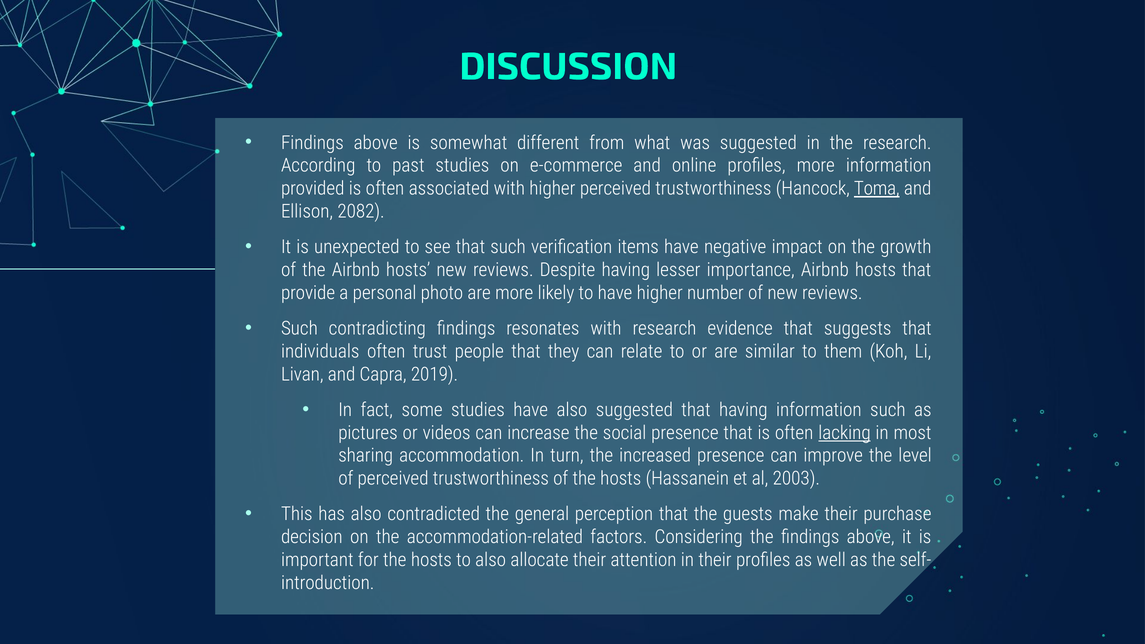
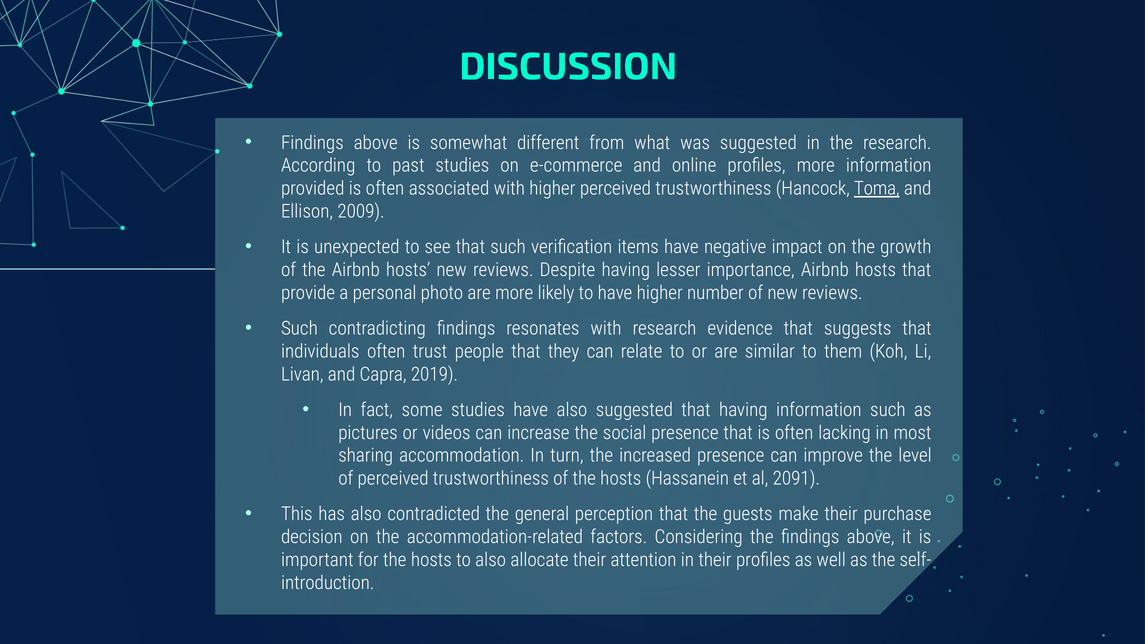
2082: 2082 -> 2009
lacking underline: present -> none
2003: 2003 -> 2091
